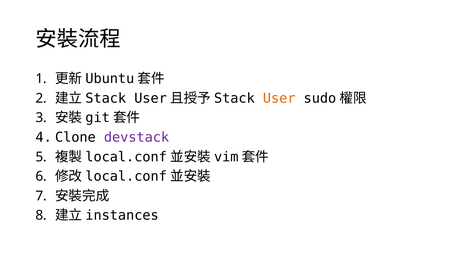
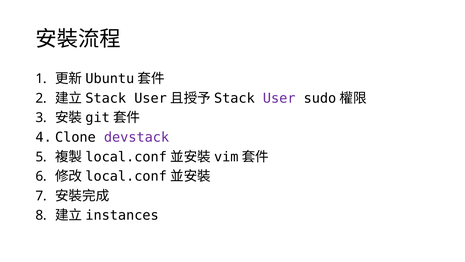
User colour: orange -> purple
